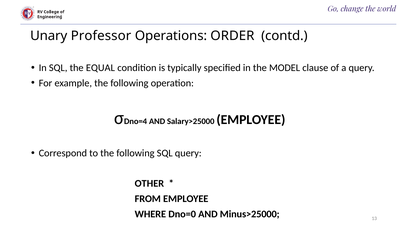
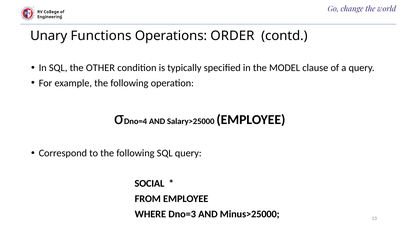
Professor: Professor -> Functions
EQUAL: EQUAL -> OTHER
OTHER: OTHER -> SOCIAL
Dno=0: Dno=0 -> Dno=3
